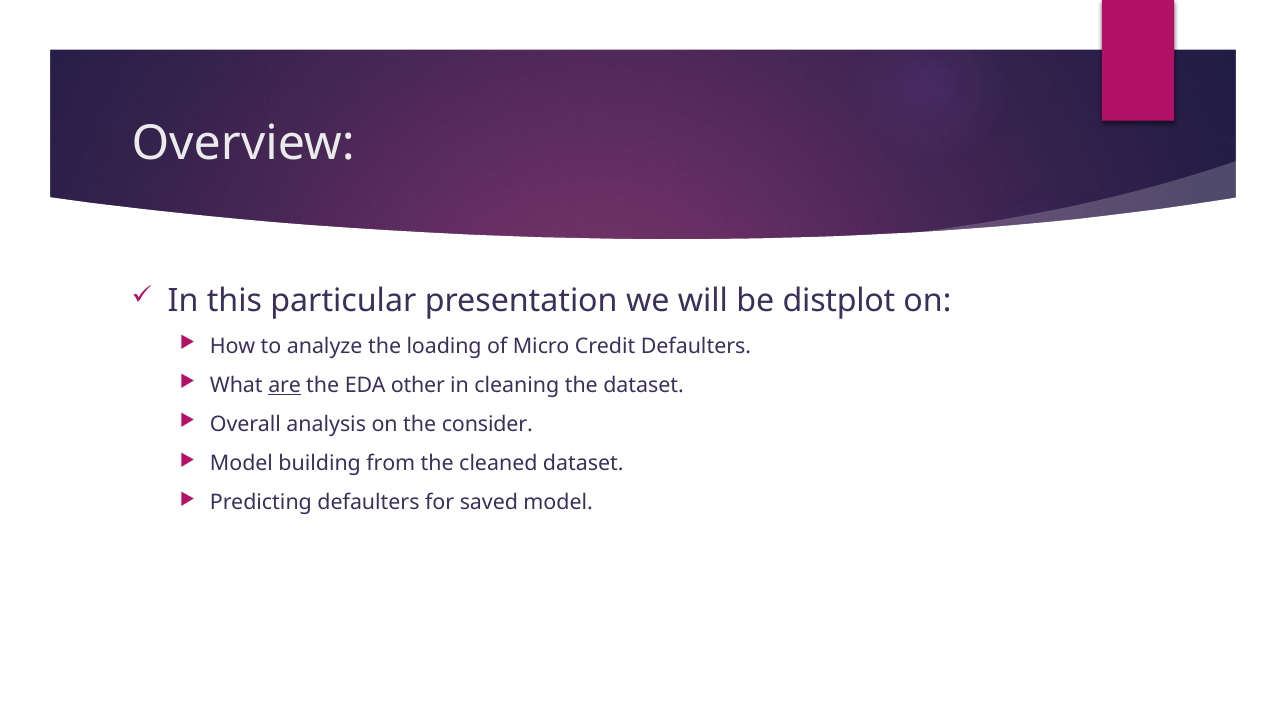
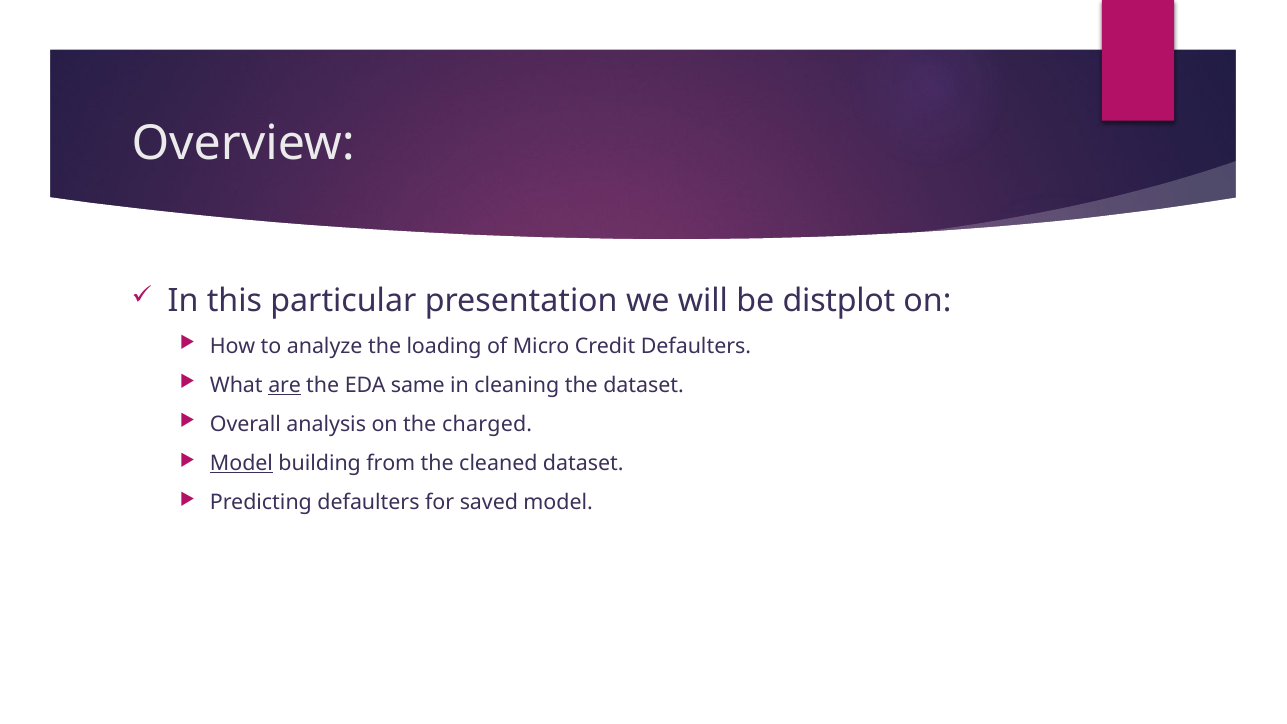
other: other -> same
consider: consider -> charged
Model at (241, 464) underline: none -> present
